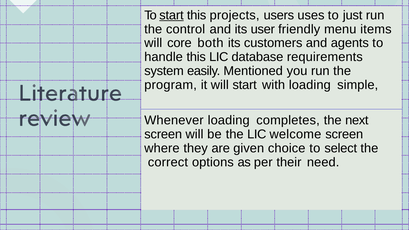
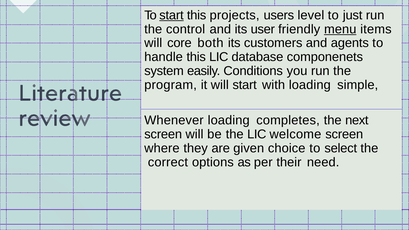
uses: uses -> level
menu underline: none -> present
requirements: requirements -> componenets
Mentioned: Mentioned -> Conditions
